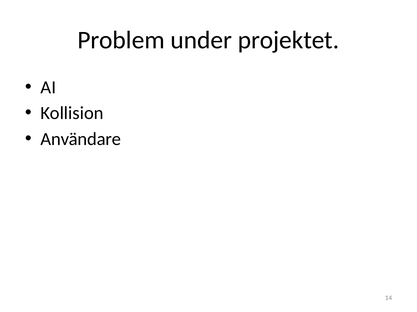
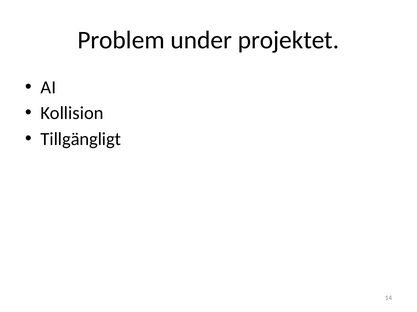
Användare: Användare -> Tillgängligt
